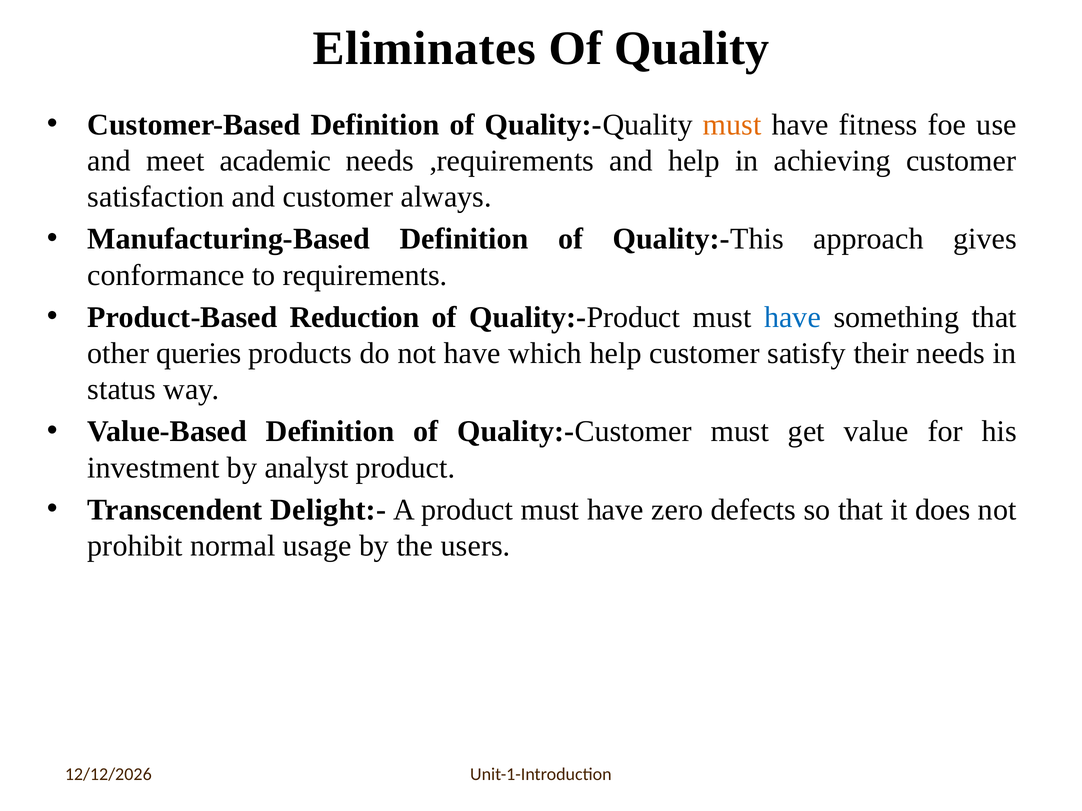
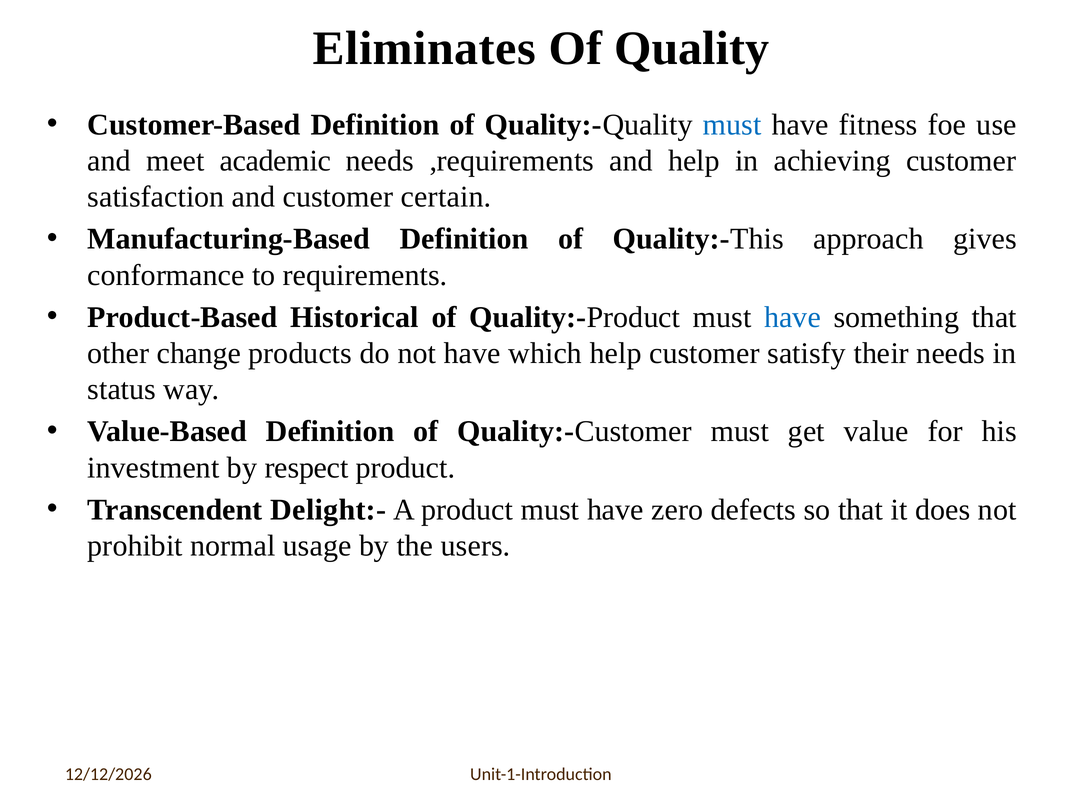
must at (732, 125) colour: orange -> blue
always: always -> certain
Reduction: Reduction -> Historical
queries: queries -> change
analyst: analyst -> respect
